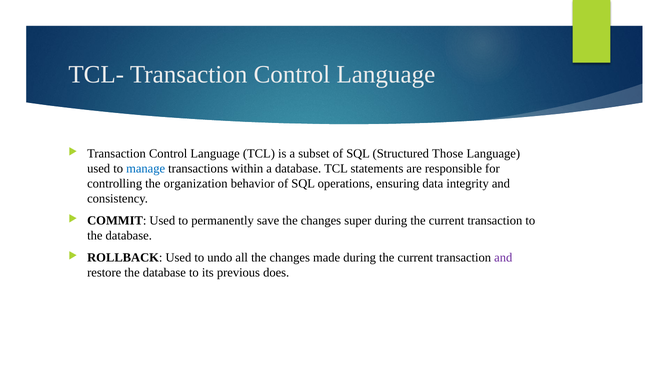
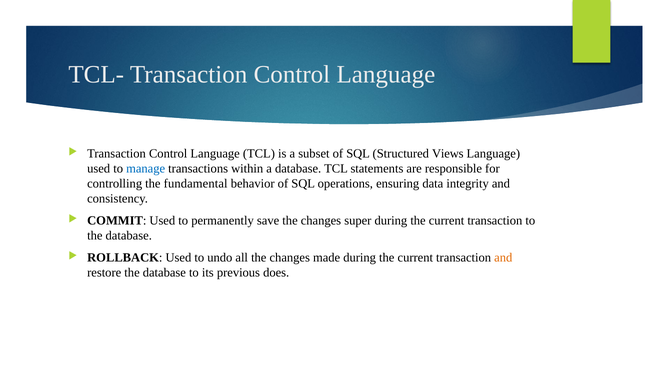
Those: Those -> Views
organization: organization -> fundamental
and at (503, 258) colour: purple -> orange
